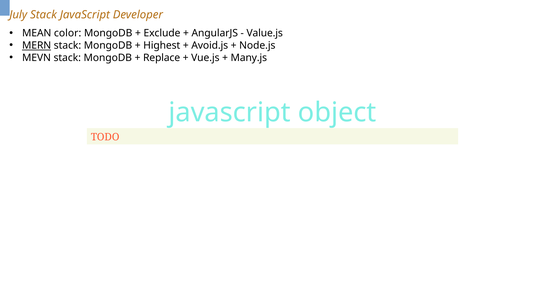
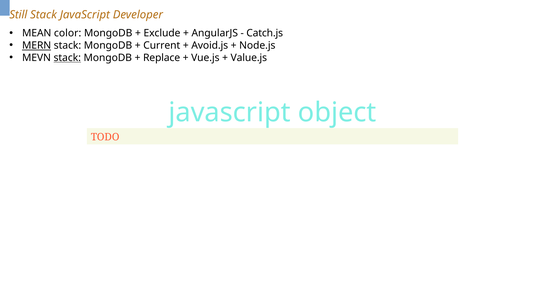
July: July -> Still
Value.js: Value.js -> Catch.js
Highest: Highest -> Current
stack at (67, 58) underline: none -> present
Many.js: Many.js -> Value.js
